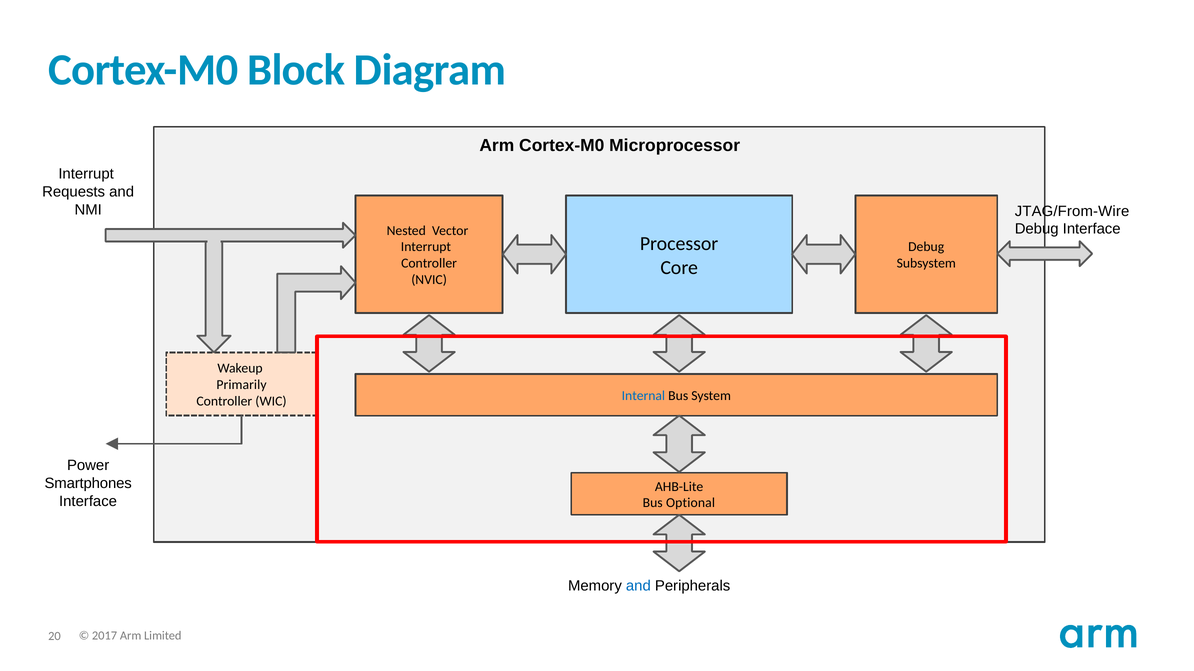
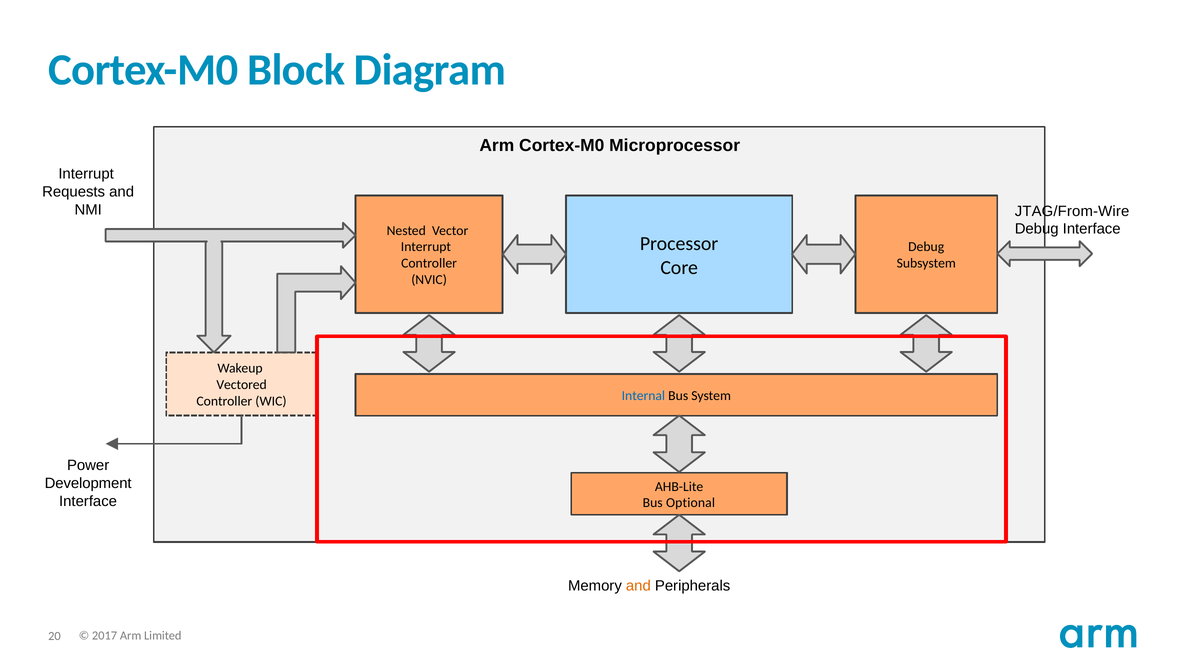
Primarily: Primarily -> Vectored
Smartphones: Smartphones -> Development
and at (638, 586) colour: blue -> orange
